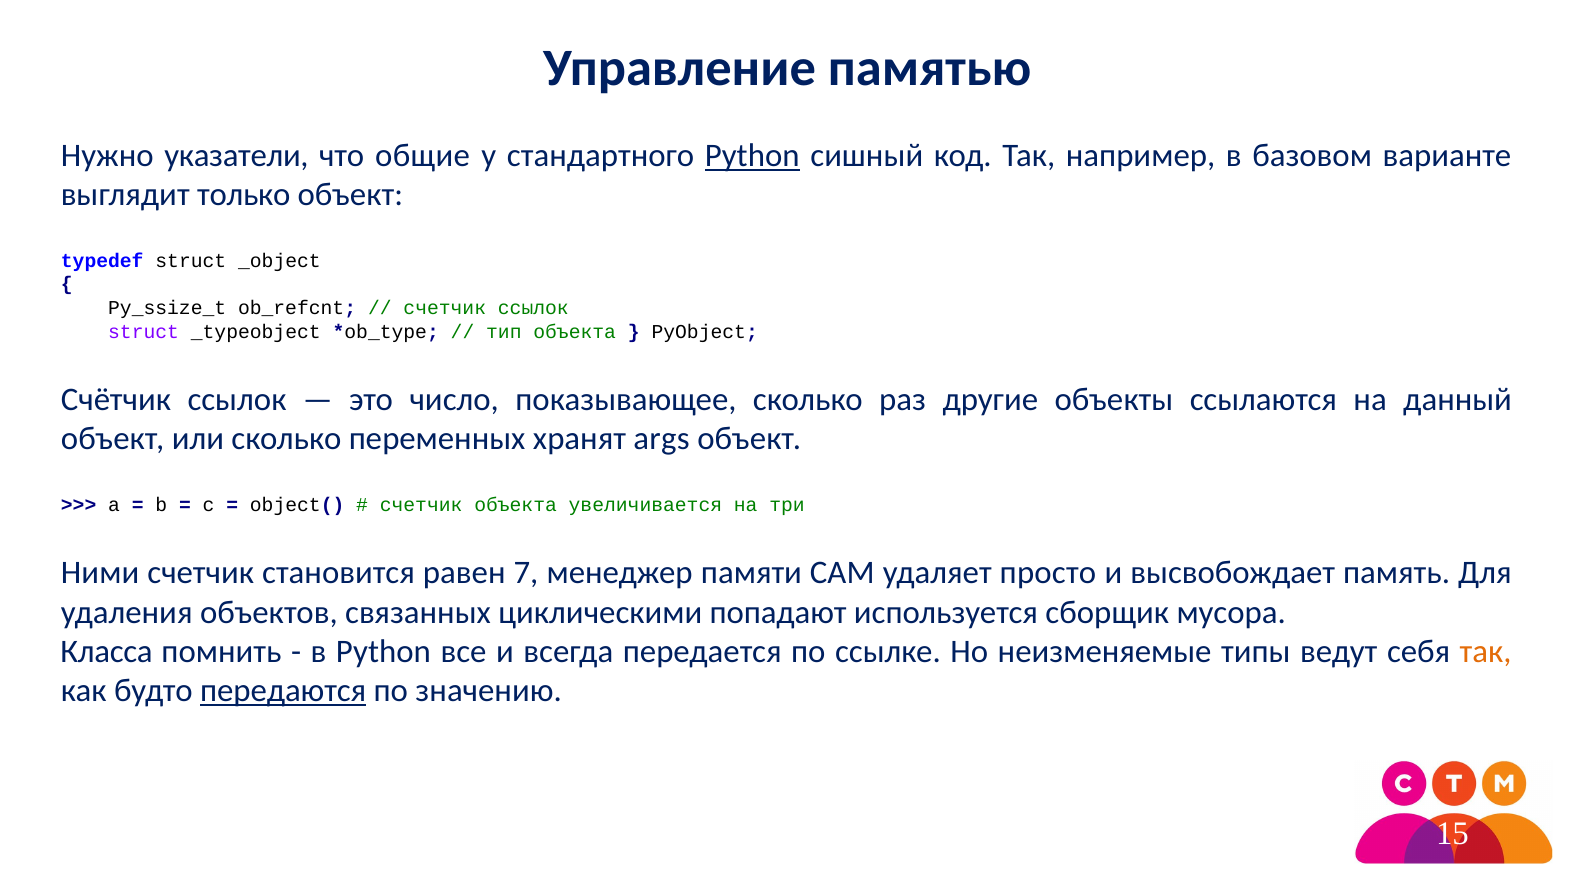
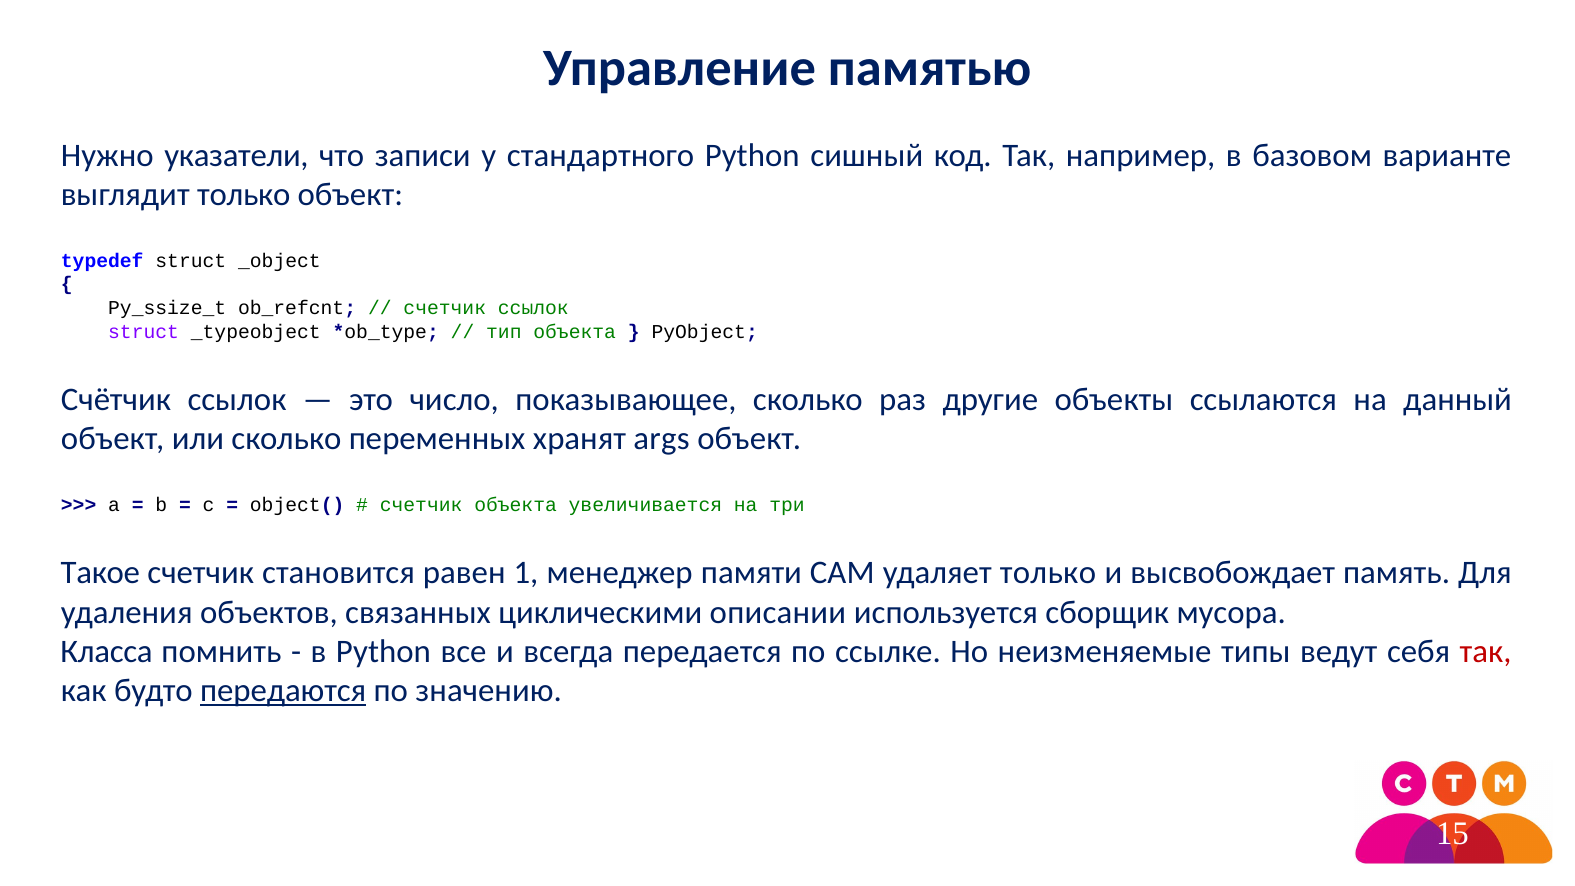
общие: общие -> записи
Python at (752, 155) underline: present -> none
Ними: Ними -> Такое
7: 7 -> 1
удаляет просто: просто -> только
попадают: попадают -> описании
так at (1486, 652) colour: orange -> red
